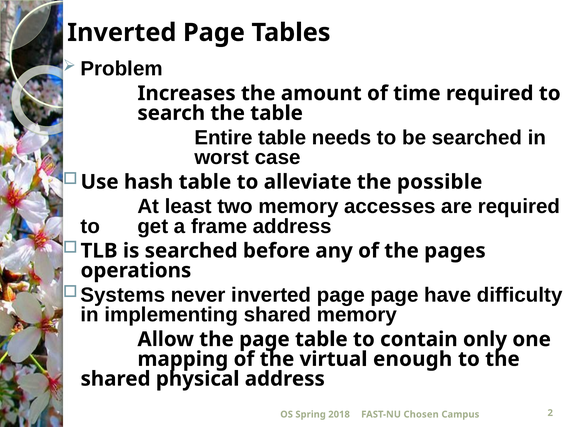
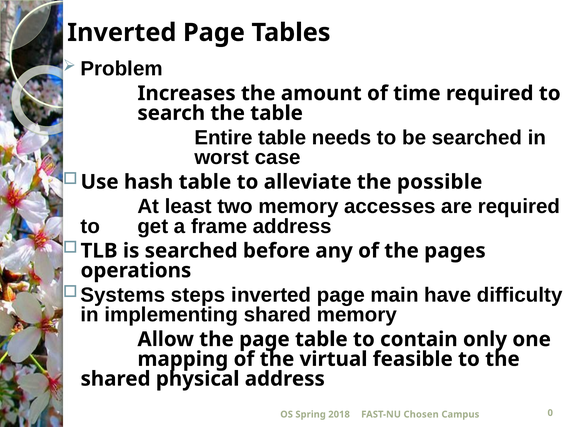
never: never -> steps
page page: page -> main
enough: enough -> feasible
2: 2 -> 0
